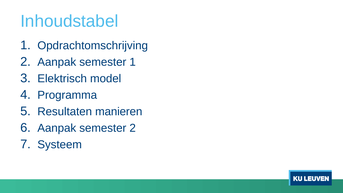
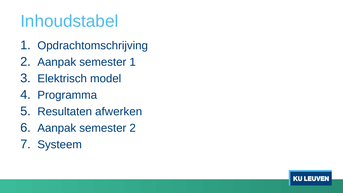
manieren: manieren -> afwerken
